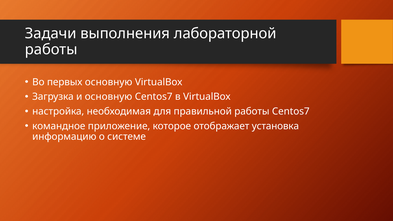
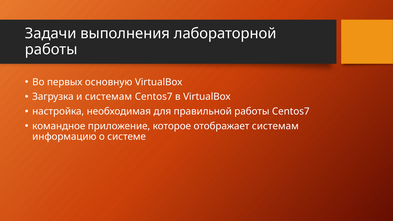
и основную: основную -> системам
отображает установка: установка -> системам
